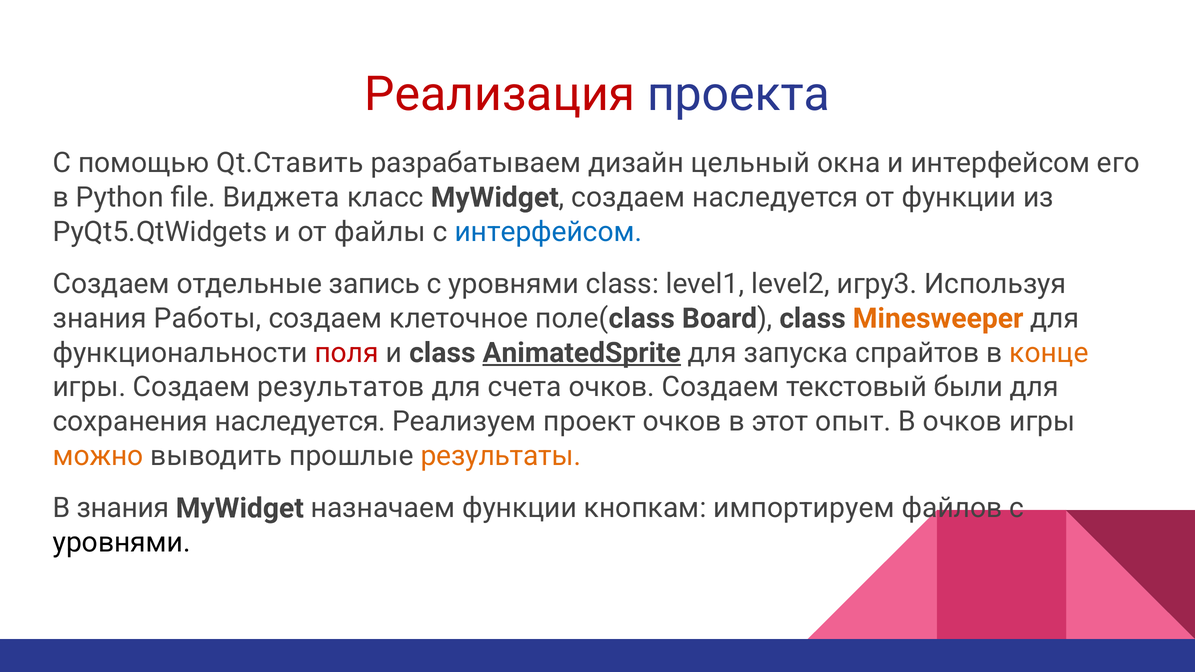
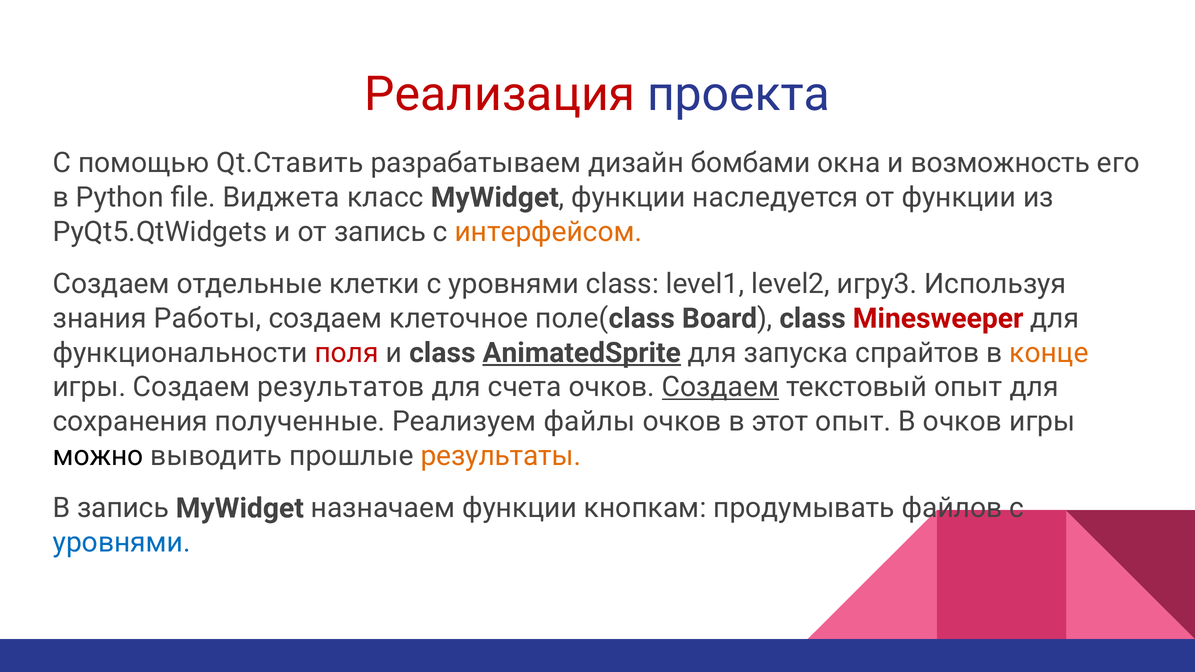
цельный: цельный -> бомбами
и интерфейсом: интерфейсом -> возможность
MyWidget создаем: создаем -> функции
от файлы: файлы -> запись
интерфейсом at (548, 232) colour: blue -> orange
запись: запись -> клетки
Minesweeper colour: orange -> red
Создаем at (720, 387) underline: none -> present
текстовый были: были -> опыт
сохранения наследуется: наследуется -> полученные
проект: проект -> файлы
можно colour: orange -> black
В знания: знания -> запись
импортируем: импортируем -> продумывать
уровнями at (122, 543) colour: black -> blue
